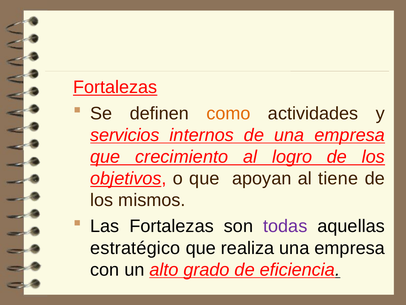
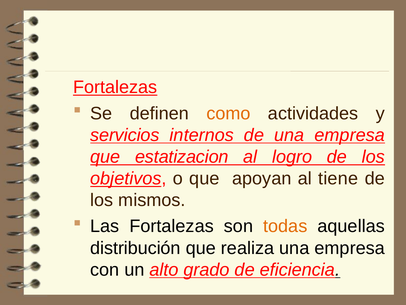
crecimiento: crecimiento -> estatizacion
todas colour: purple -> orange
estratégico: estratégico -> distribución
